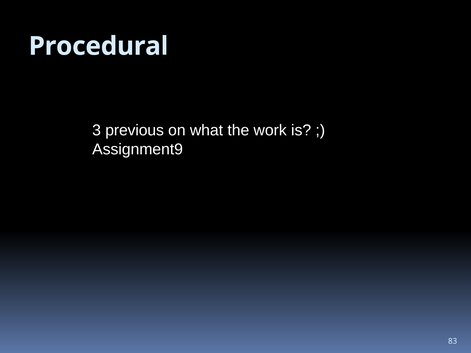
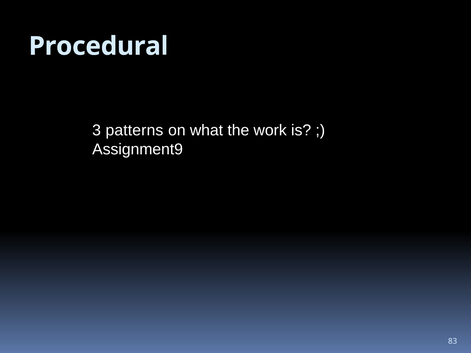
previous: previous -> patterns
